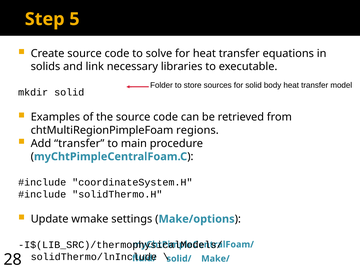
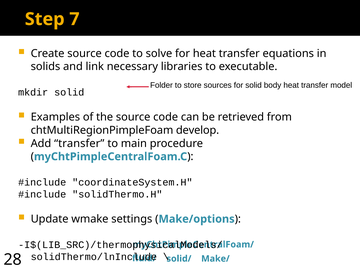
5: 5 -> 7
regions: regions -> develop
